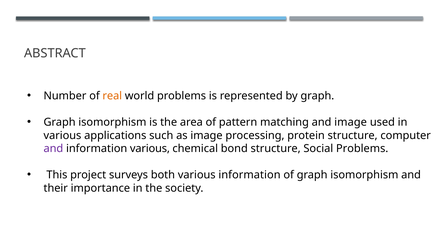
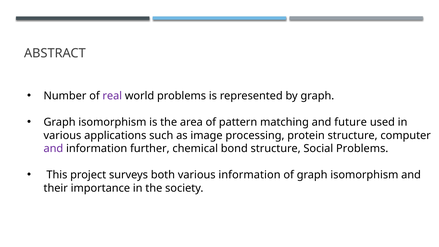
real colour: orange -> purple
and image: image -> future
information various: various -> further
